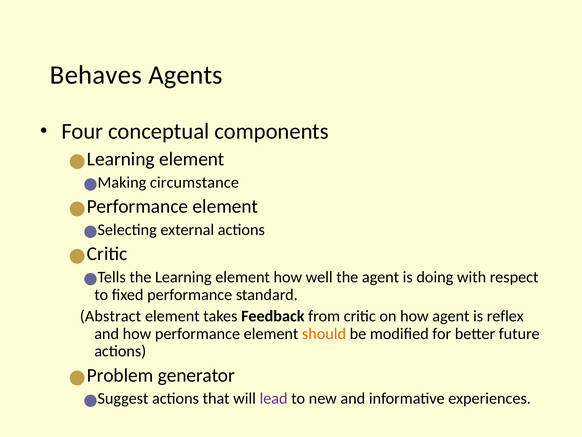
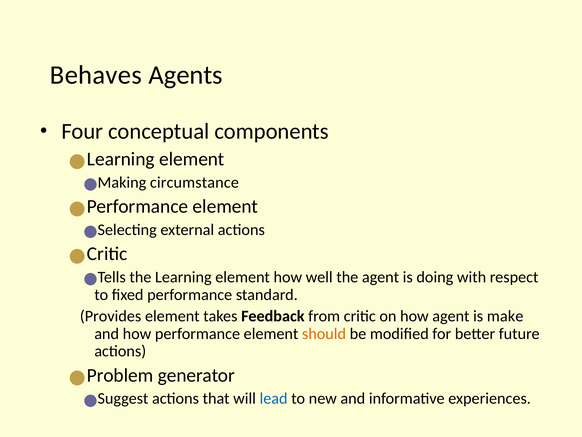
Abstract: Abstract -> Provides
reflex: reflex -> make
lead colour: purple -> blue
